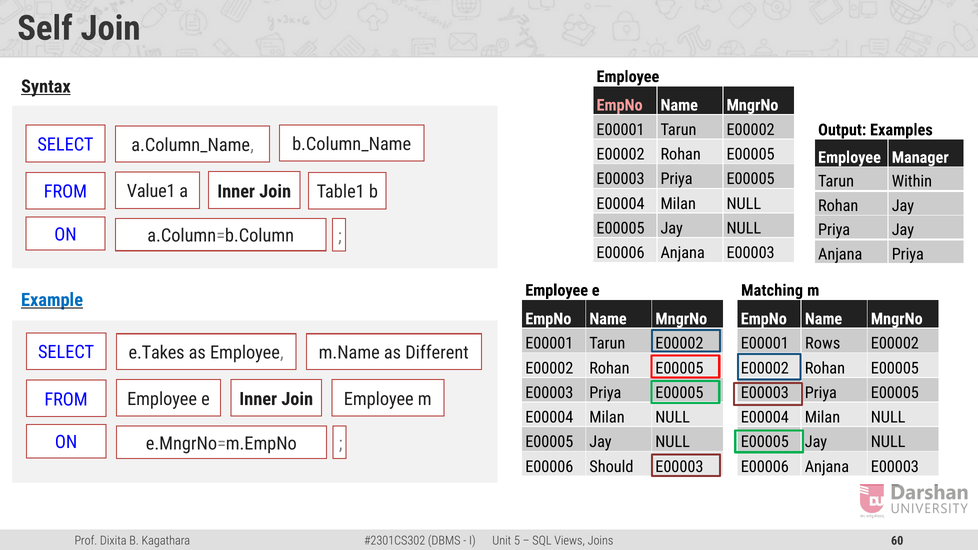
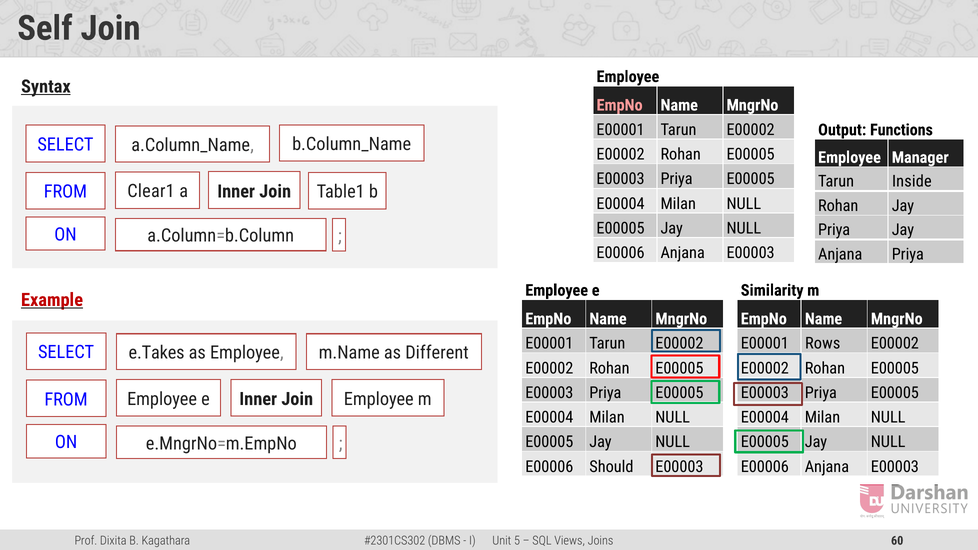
Examples: Examples -> Functions
Within: Within -> Inside
Value1: Value1 -> Clear1
Matching: Matching -> Similarity
Example colour: blue -> red
